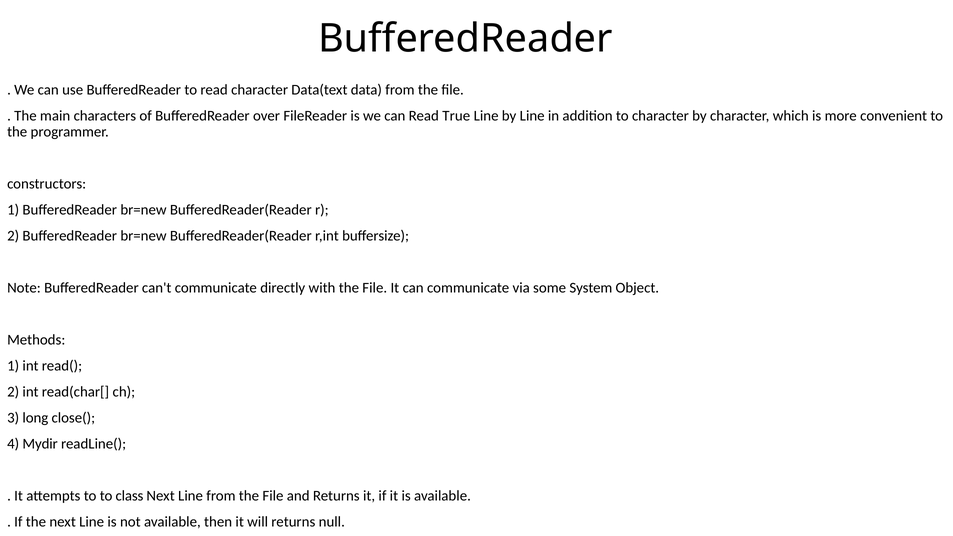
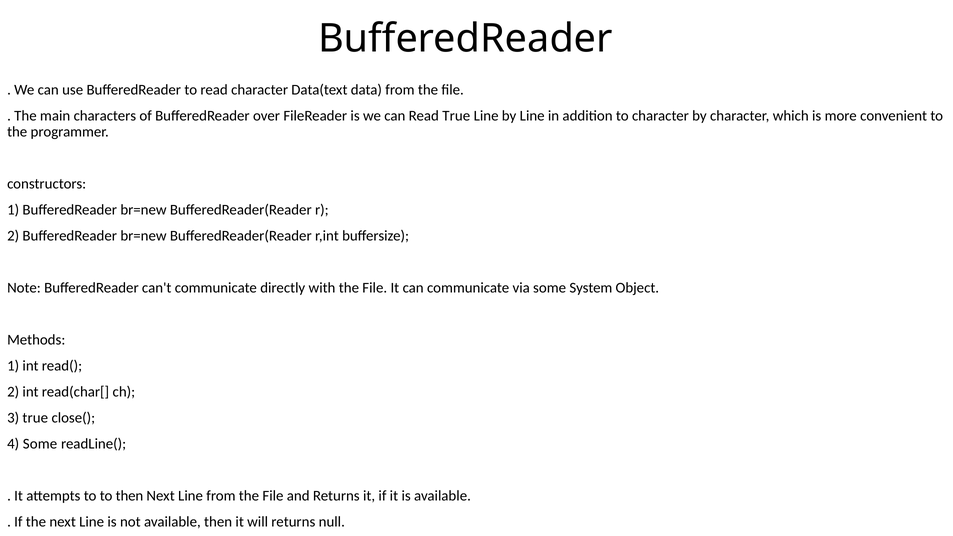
3 long: long -> true
4 Mydir: Mydir -> Some
to class: class -> then
